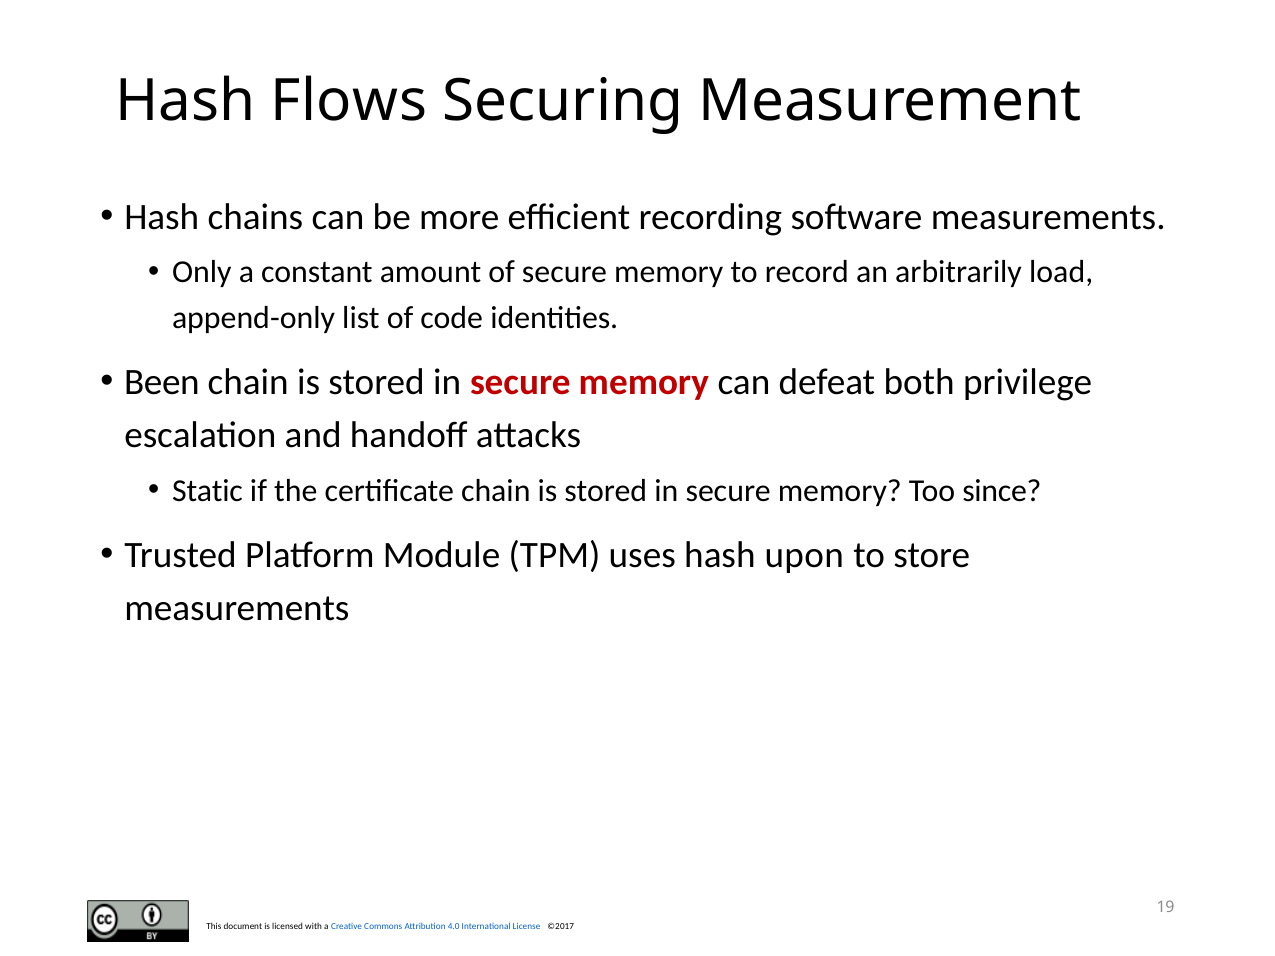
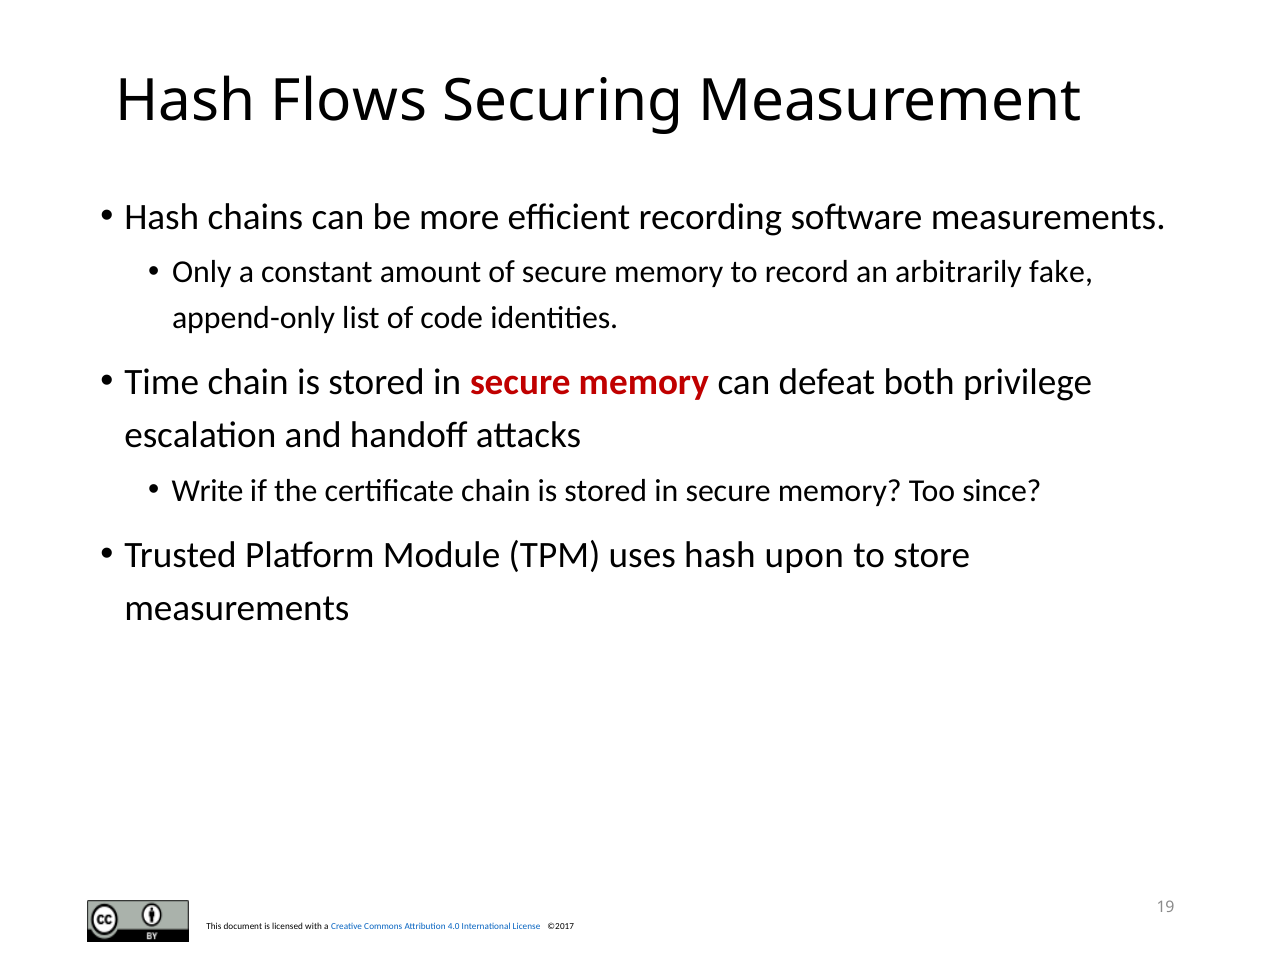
load: load -> fake
Been: Been -> Time
Static: Static -> Write
